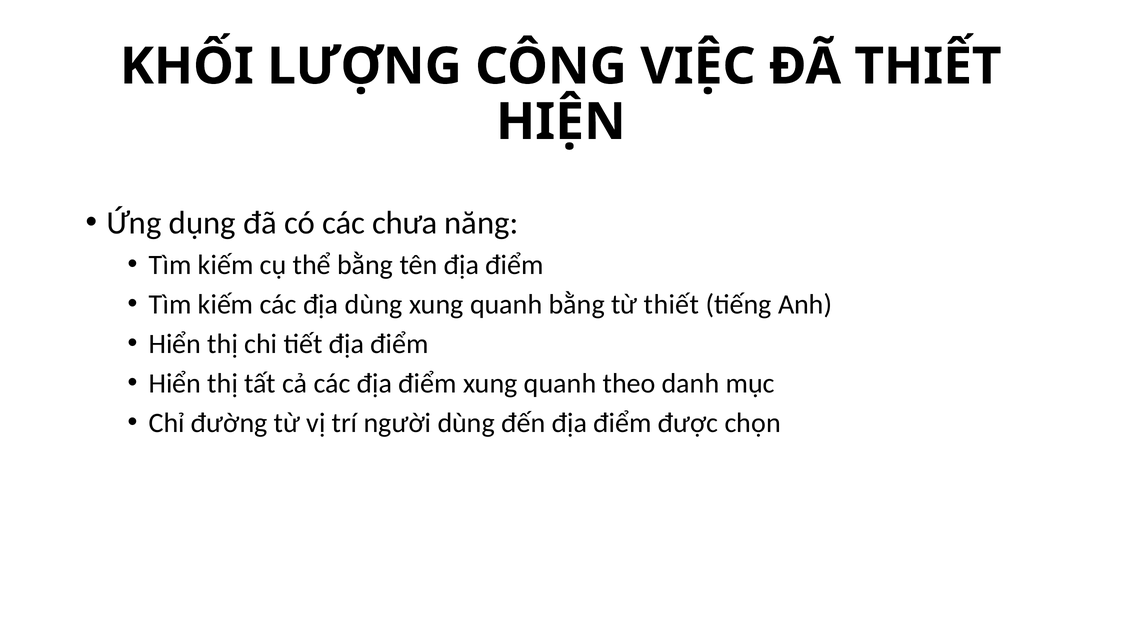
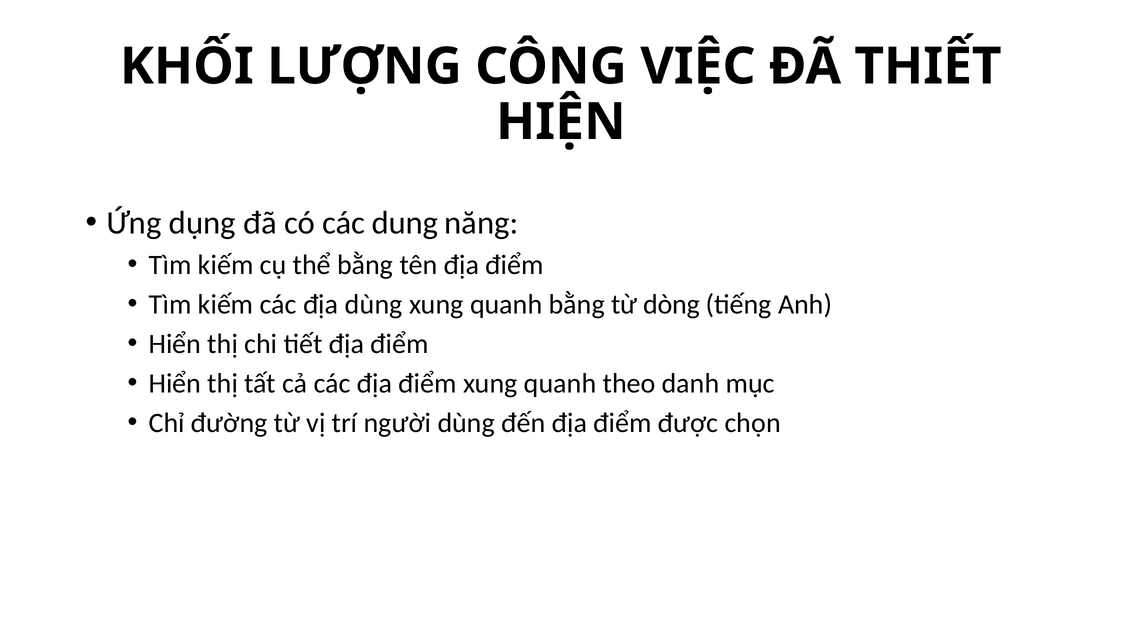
chưa: chưa -> dung
từ thiết: thiết -> dòng
